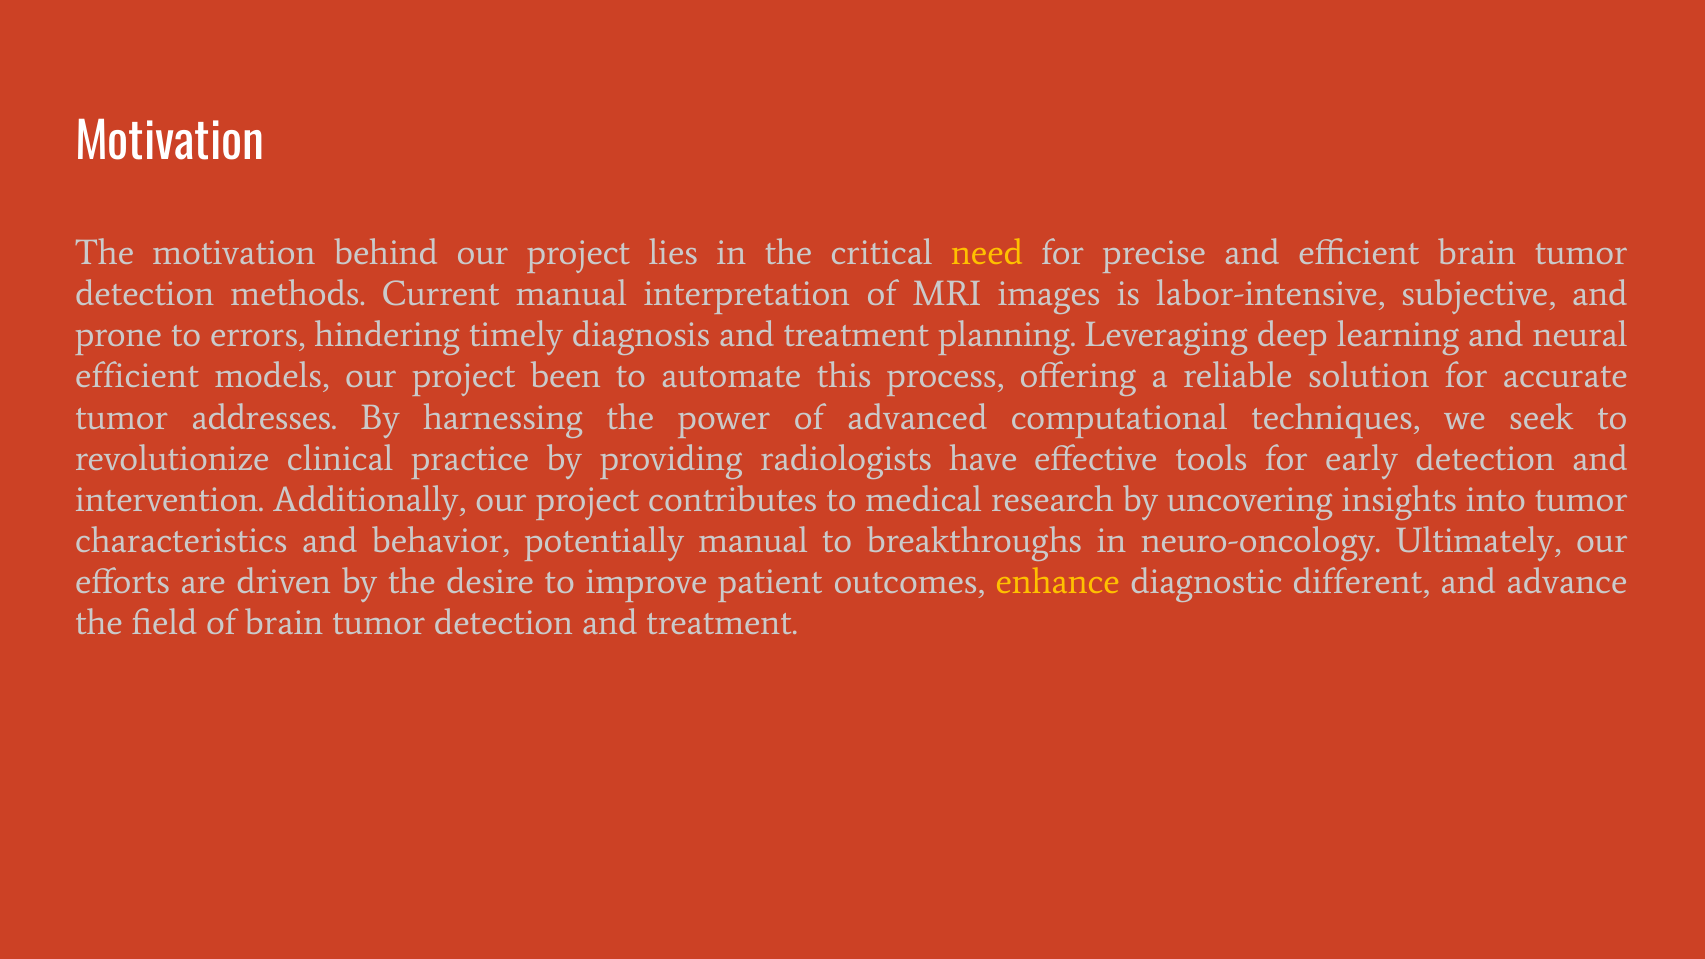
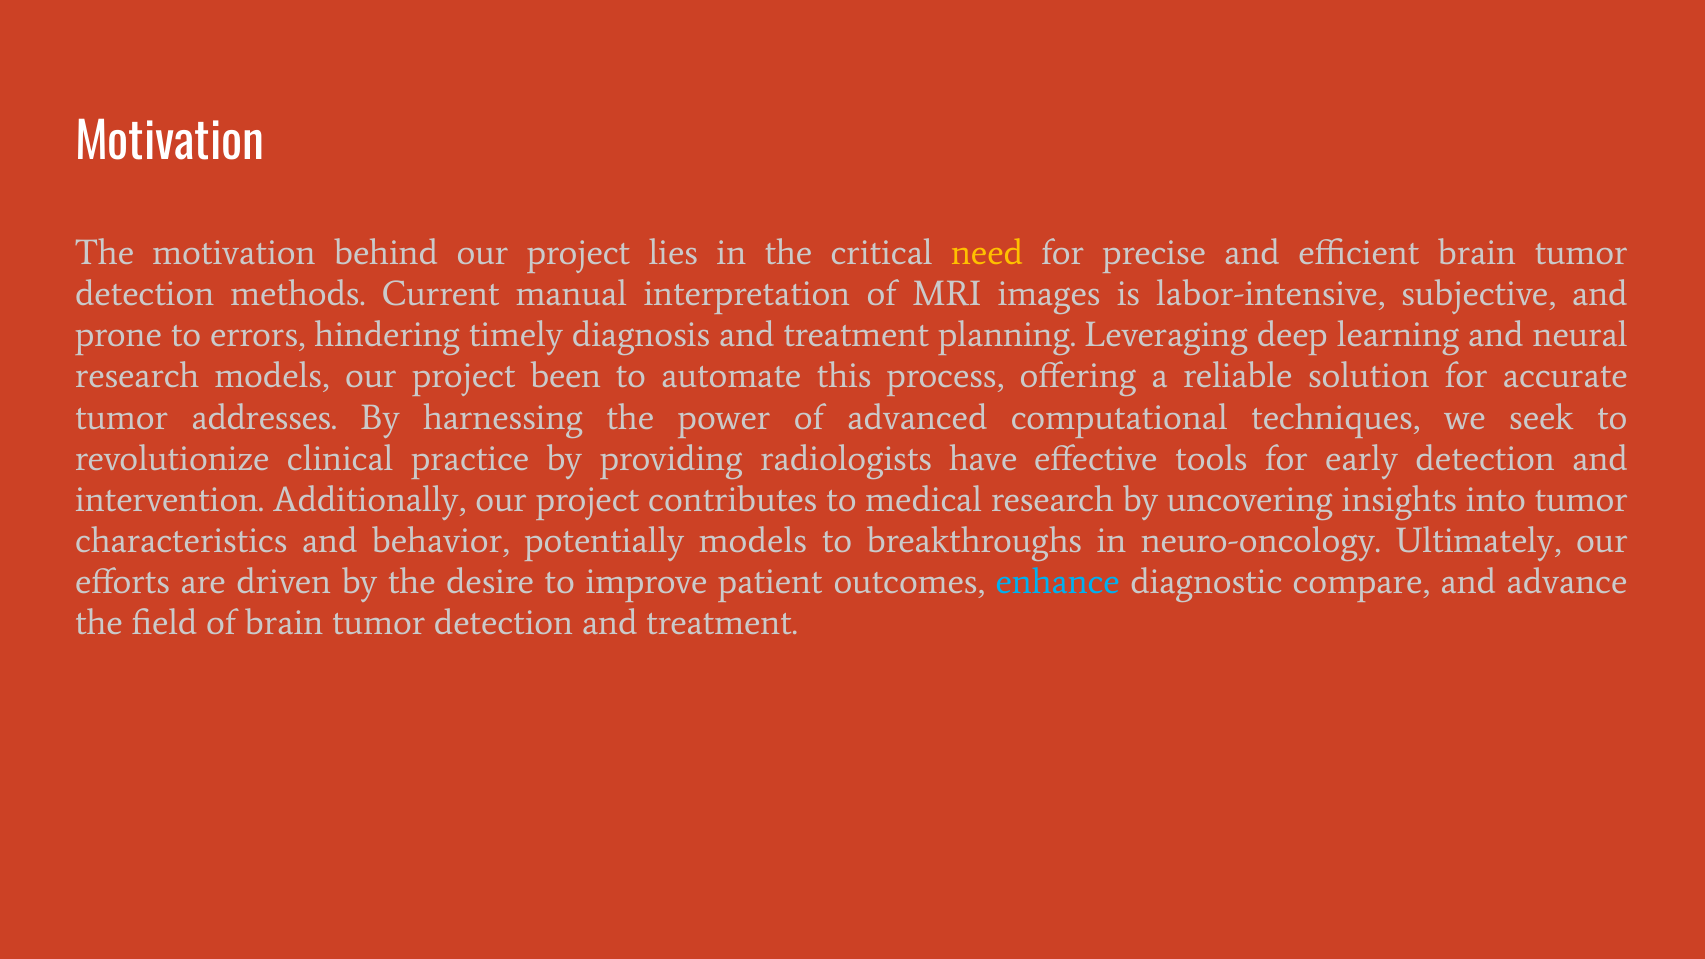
efficient at (137, 376): efficient -> research
potentially manual: manual -> models
enhance colour: yellow -> light blue
different: different -> compare
